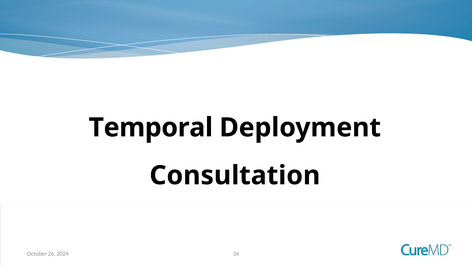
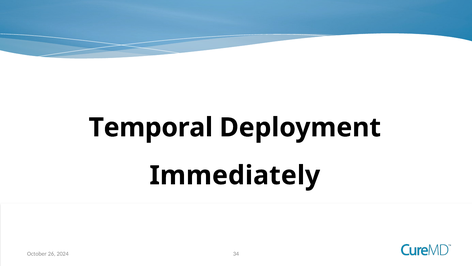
Consultation: Consultation -> Immediately
